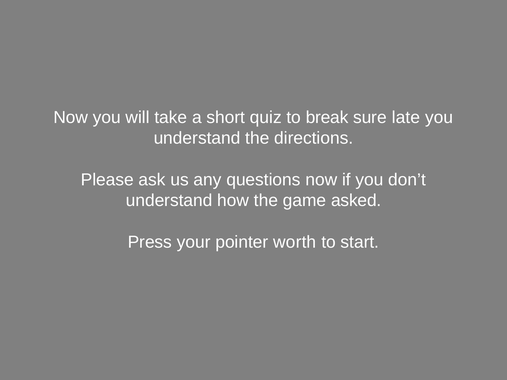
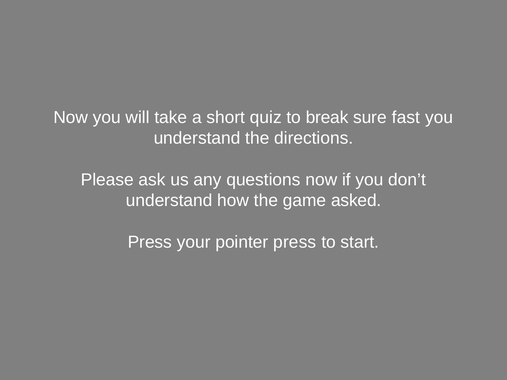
late: late -> fast
pointer worth: worth -> press
